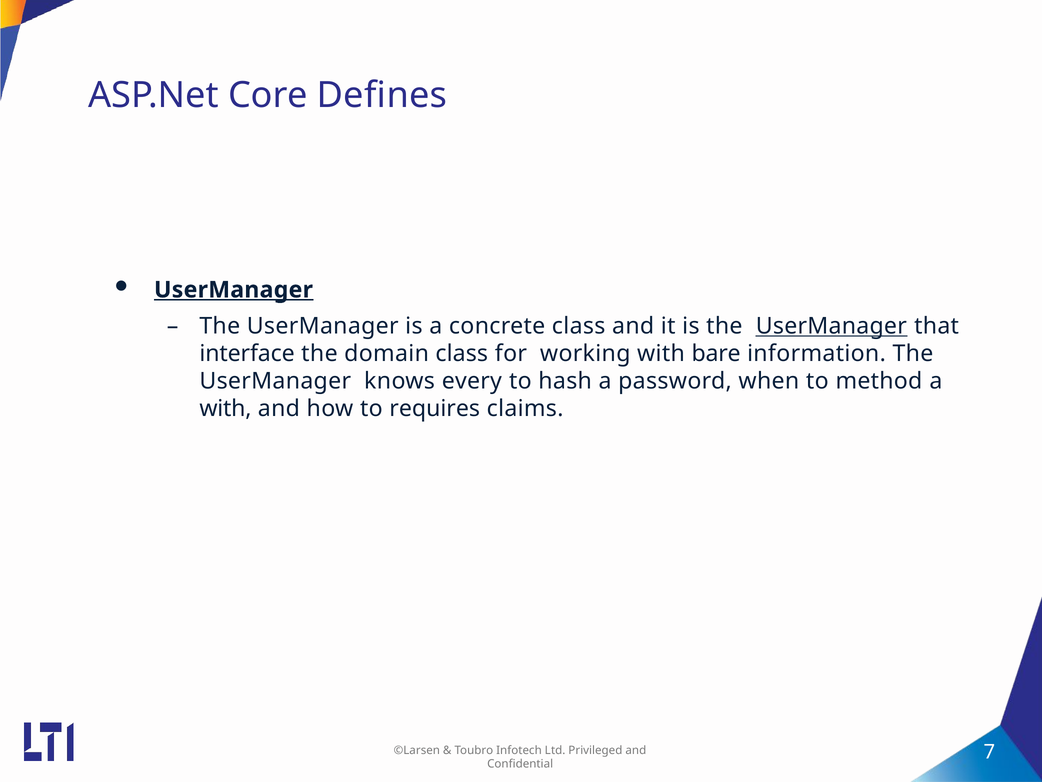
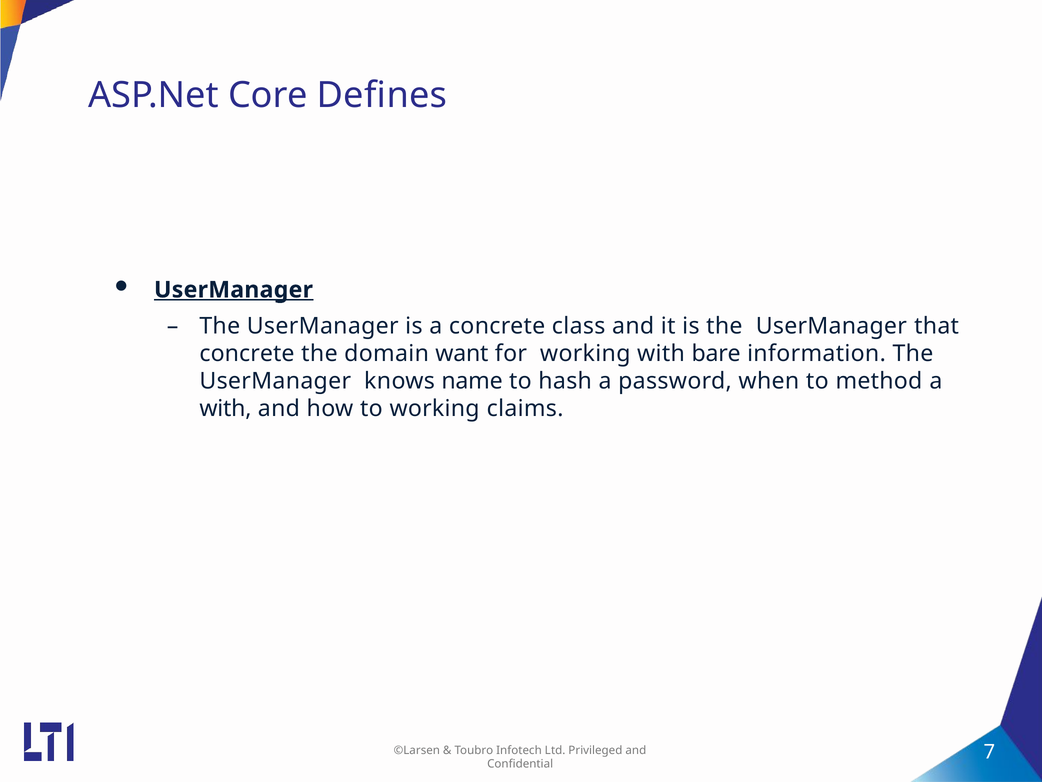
UserManager at (831, 326) underline: present -> none
interface at (247, 353): interface -> concrete
domain class: class -> want
every: every -> name
to requires: requires -> working
